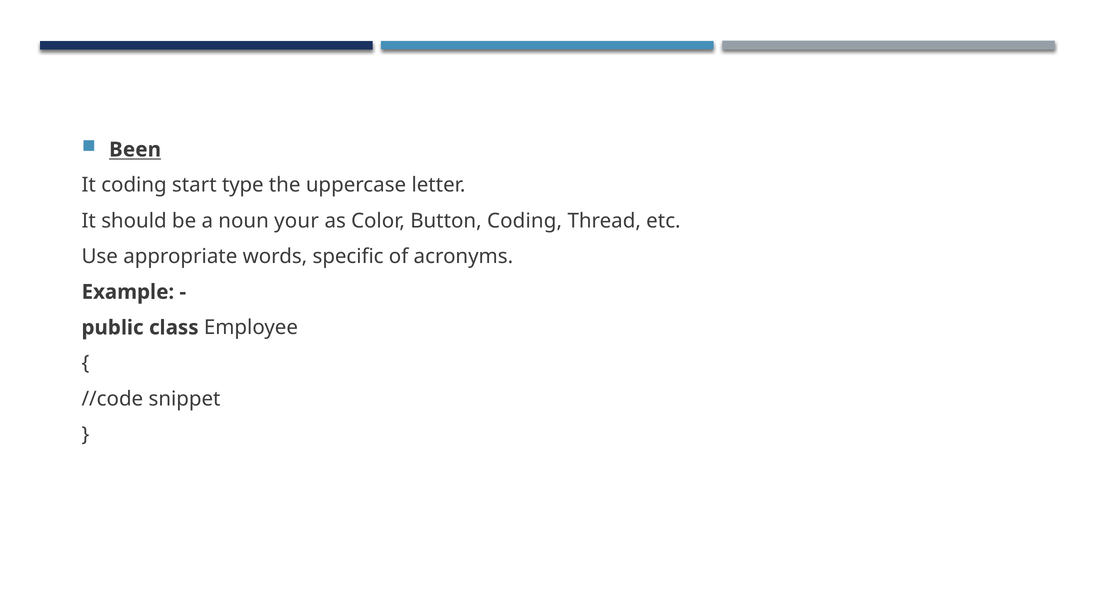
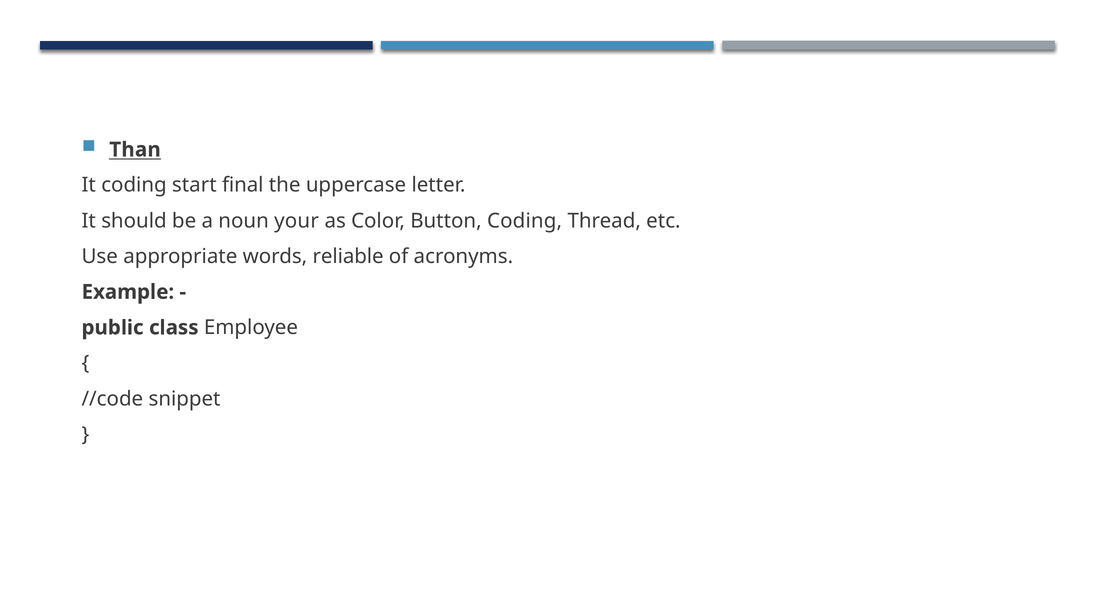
Been: Been -> Than
type: type -> final
specific: specific -> reliable
